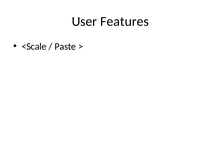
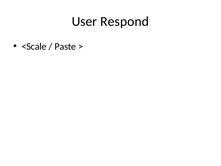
Features: Features -> Respond
